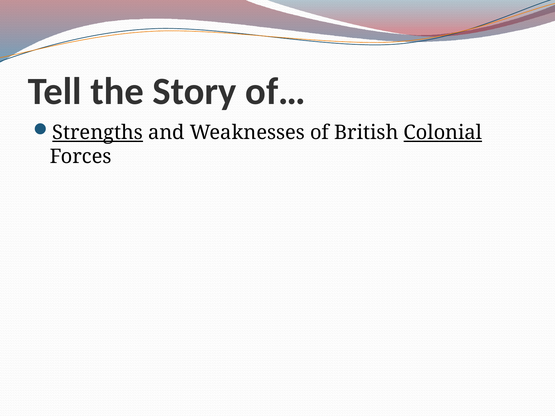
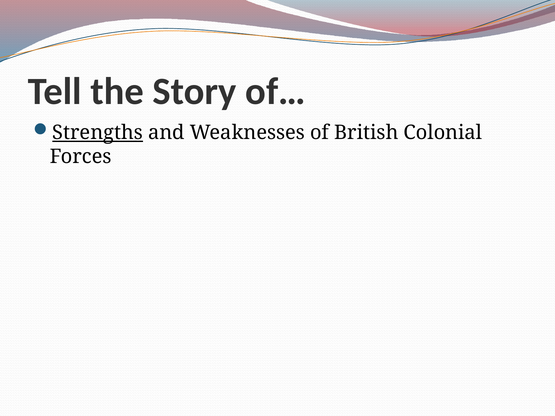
Colonial underline: present -> none
